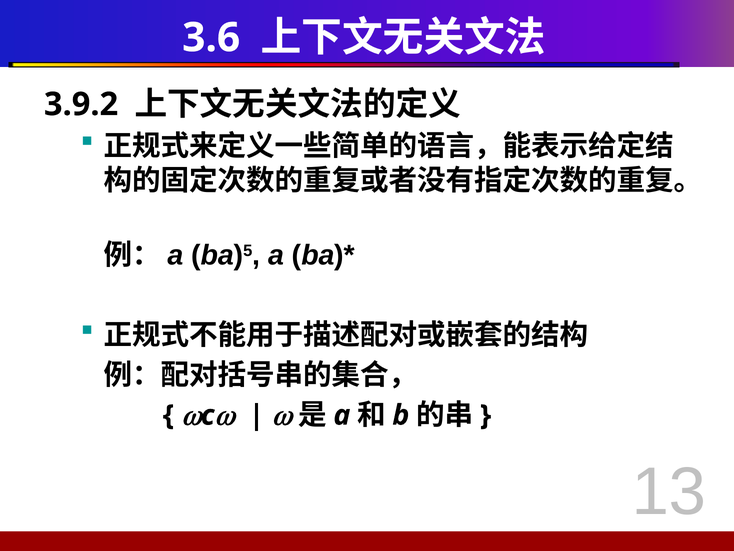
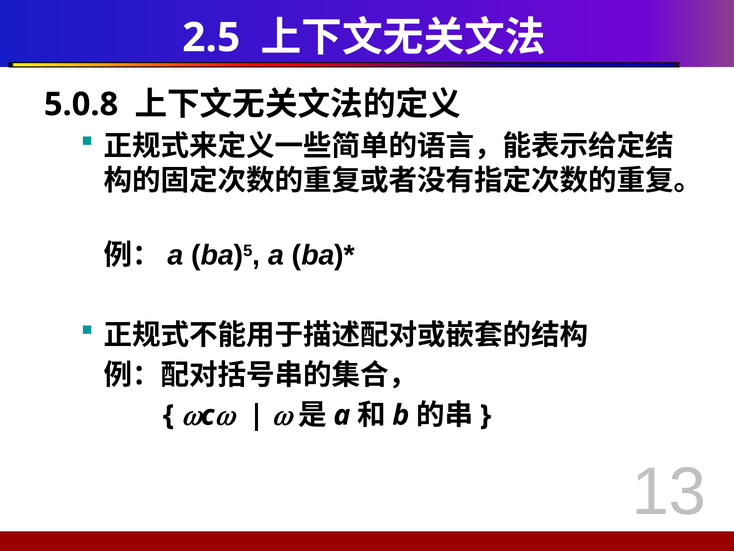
3.6: 3.6 -> 2.5
3.9.2: 3.9.2 -> 5.0.8
